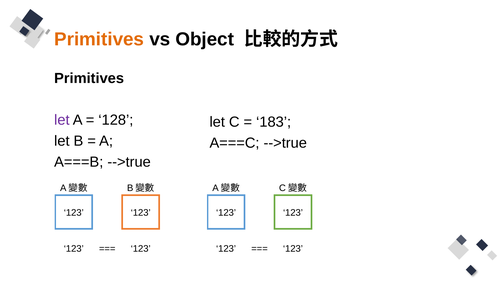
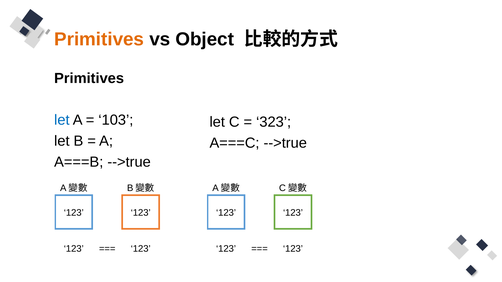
let at (62, 120) colour: purple -> blue
128: 128 -> 103
183: 183 -> 323
